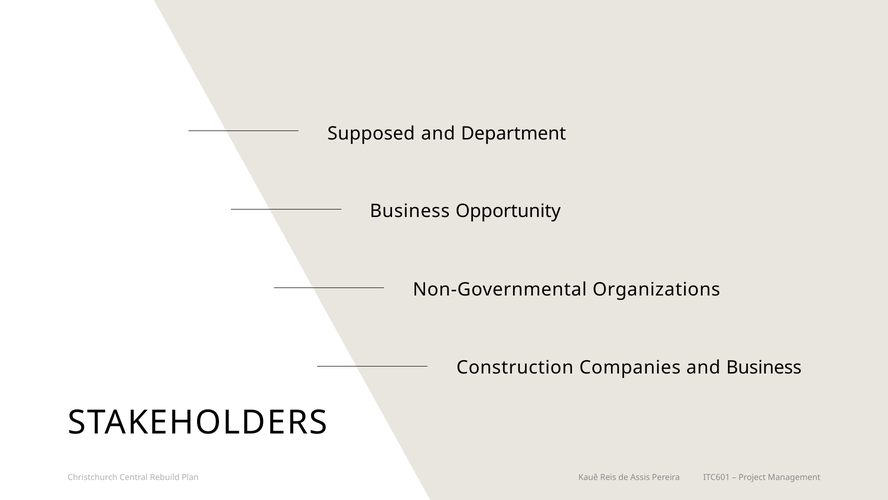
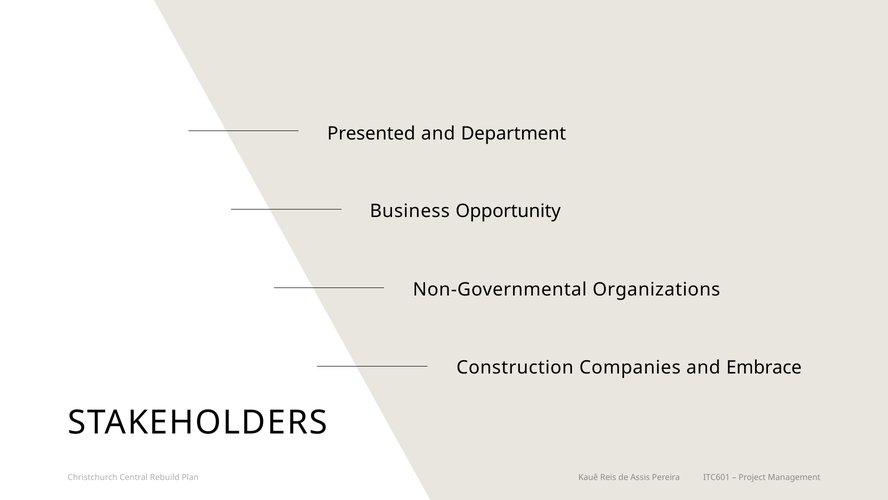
Supposed: Supposed -> Presented
and Business: Business -> Embrace
